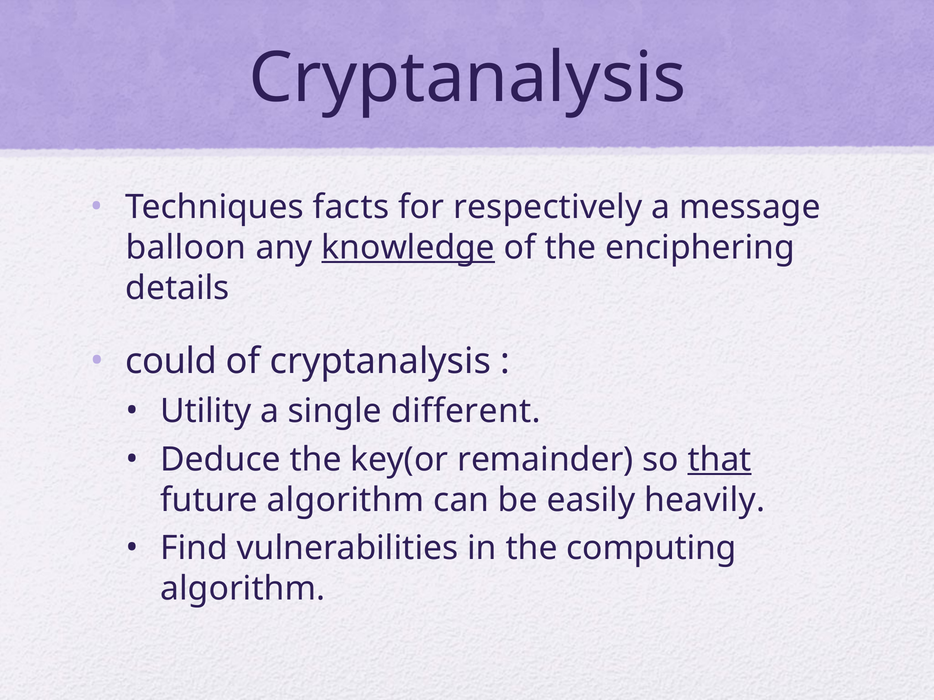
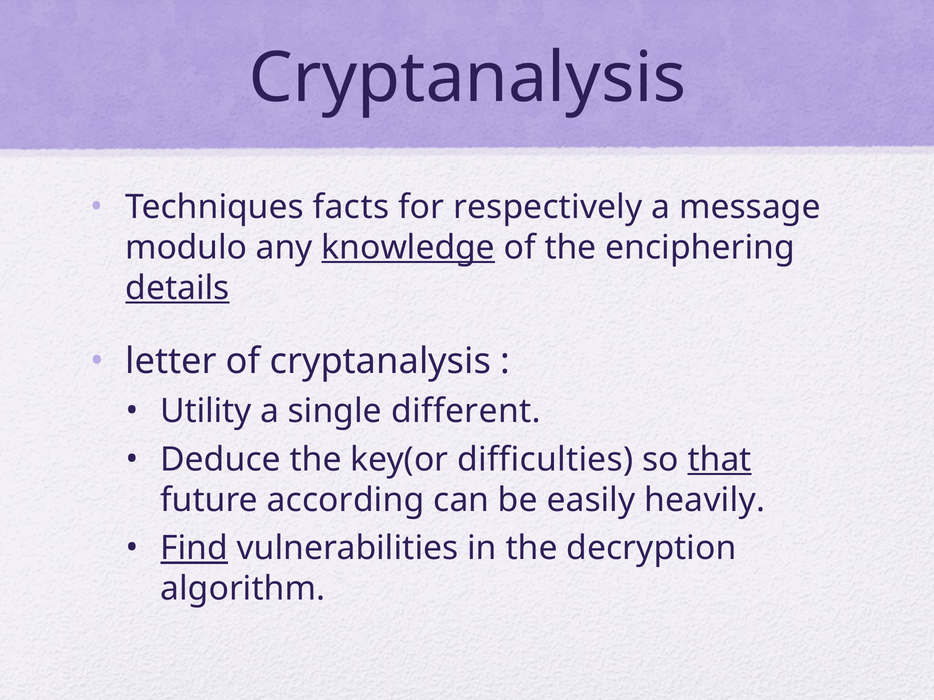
balloon: balloon -> modulo
details underline: none -> present
could: could -> letter
remainder: remainder -> difficulties
future algorithm: algorithm -> according
Find underline: none -> present
computing: computing -> decryption
